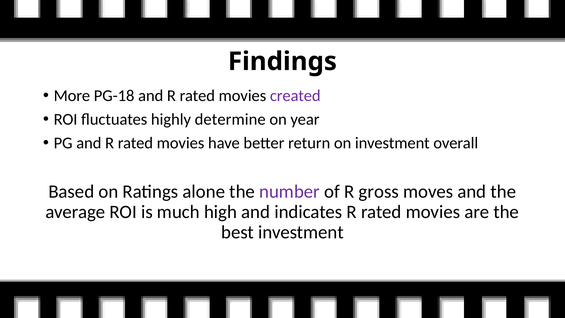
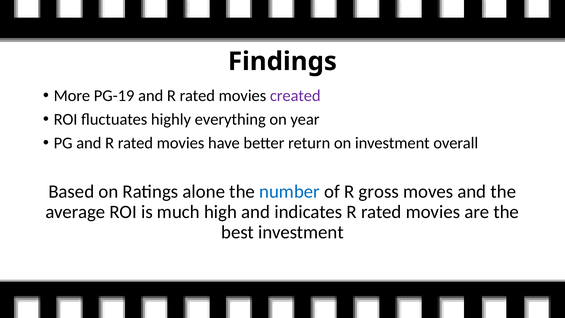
PG-18: PG-18 -> PG-19
determine: determine -> everything
number colour: purple -> blue
